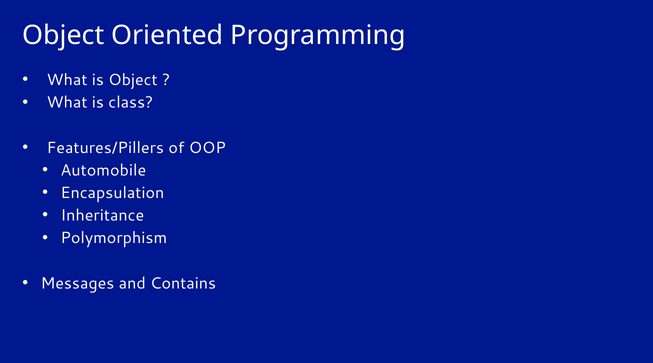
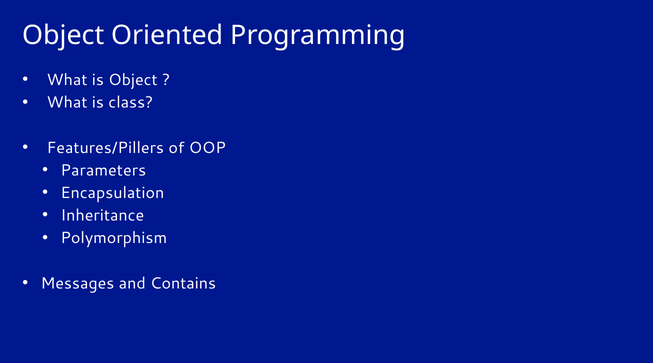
Automobile: Automobile -> Parameters
